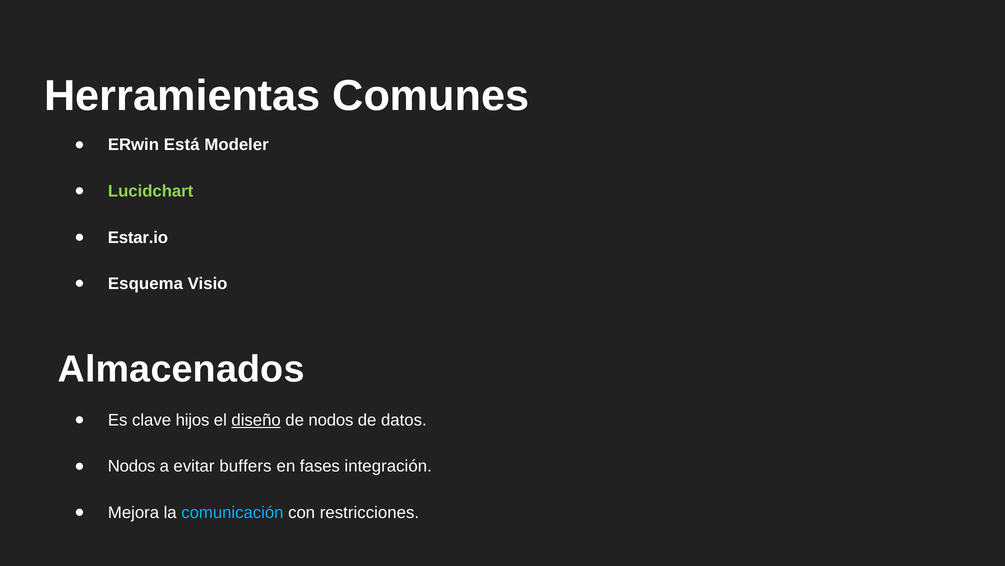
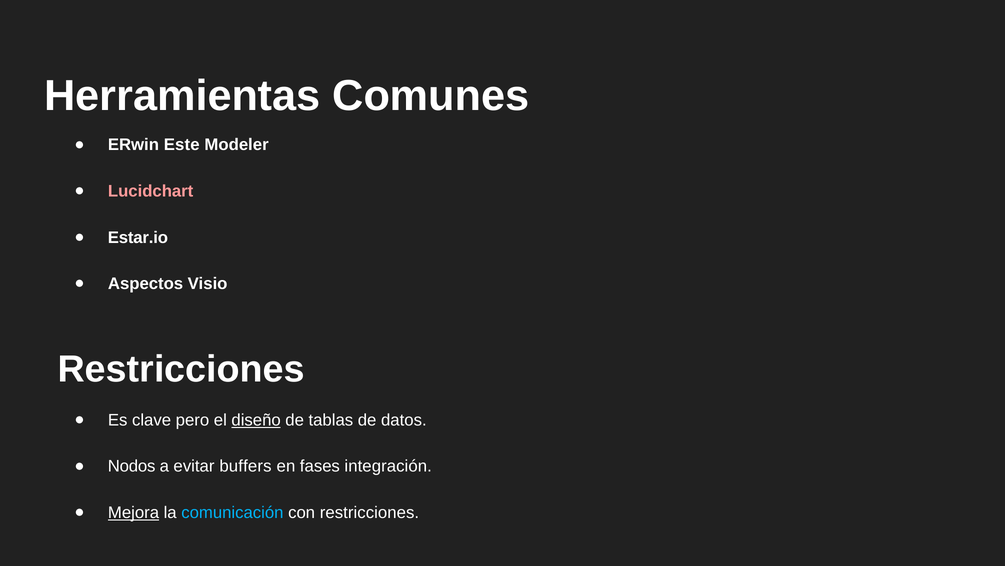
Está: Está -> Este
Lucidchart colour: light green -> pink
Esquema: Esquema -> Aspectos
Almacenados at (181, 369): Almacenados -> Restricciones
hijos: hijos -> pero
de nodos: nodos -> tablas
Mejora underline: none -> present
